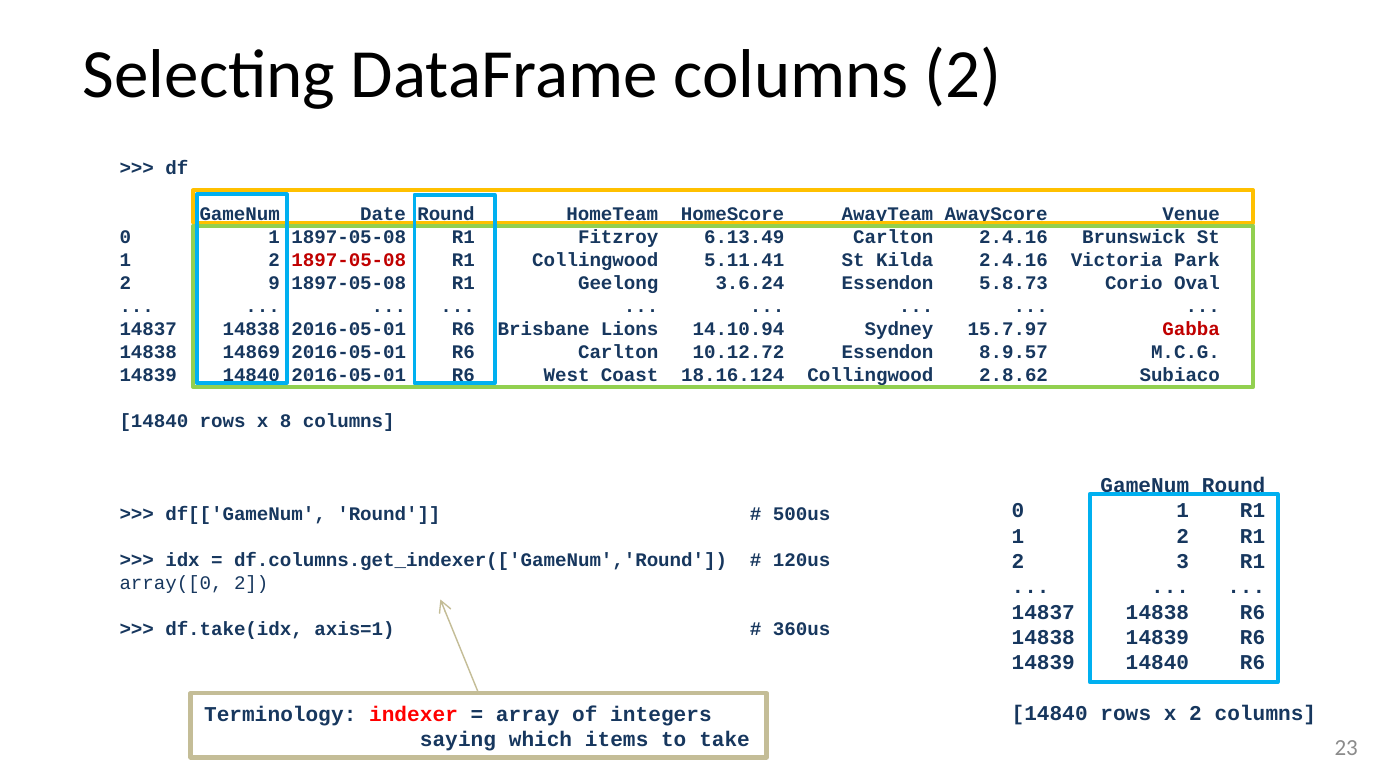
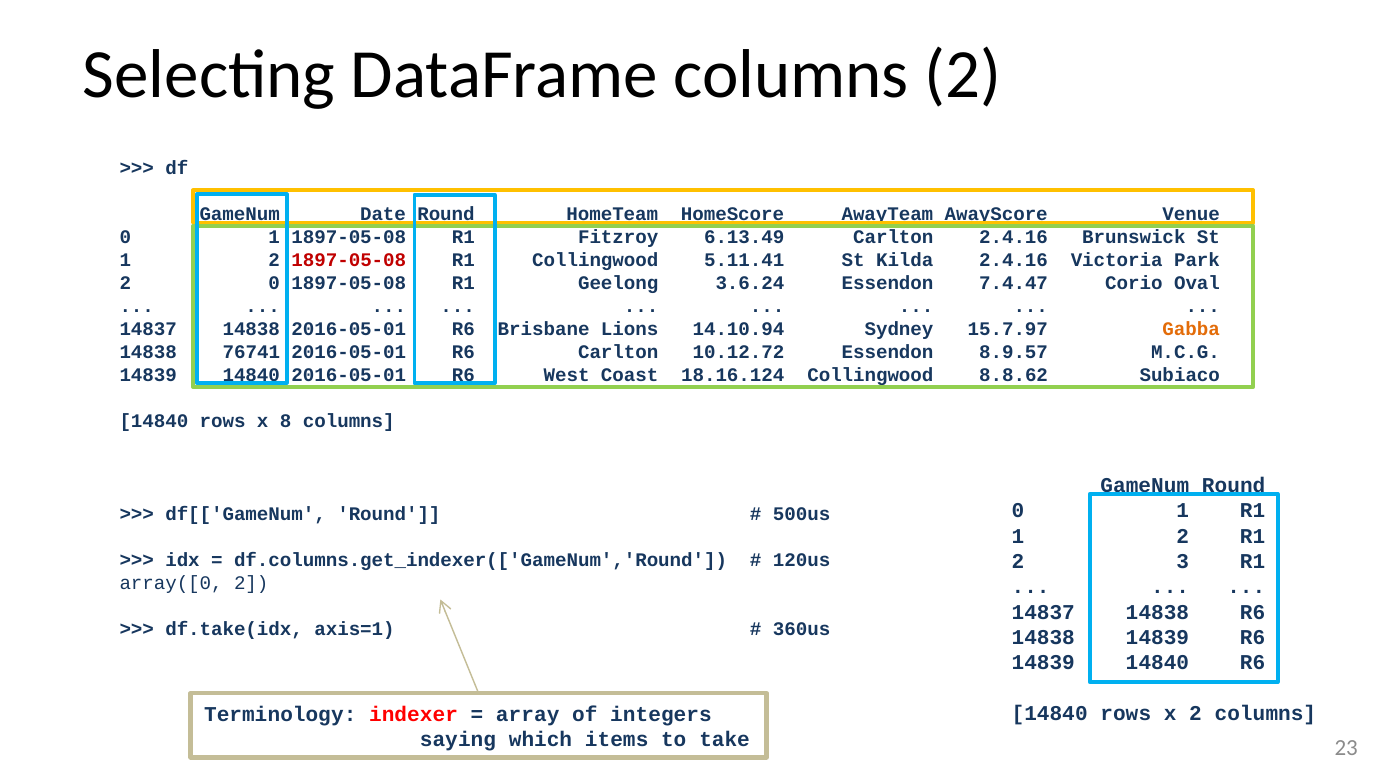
2 9: 9 -> 0
5.8.73: 5.8.73 -> 7.4.47
Gabba colour: red -> orange
14869: 14869 -> 76741
2.8.62: 2.8.62 -> 8.8.62
